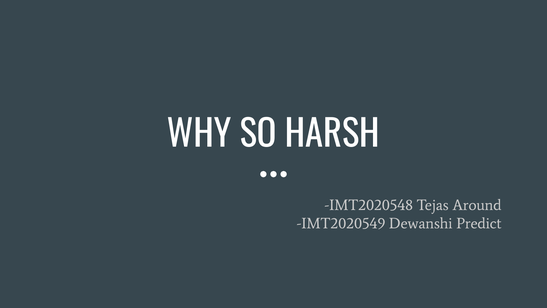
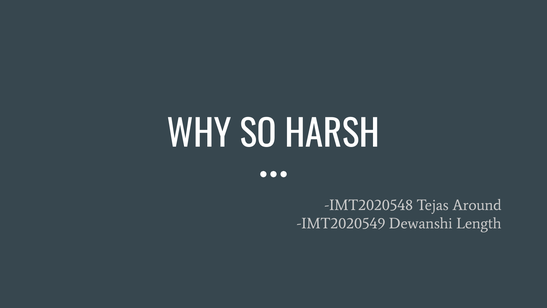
Predict: Predict -> Length
